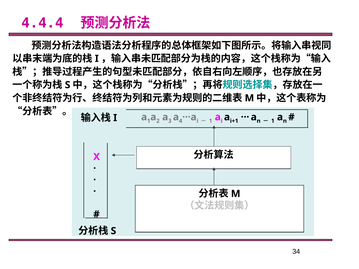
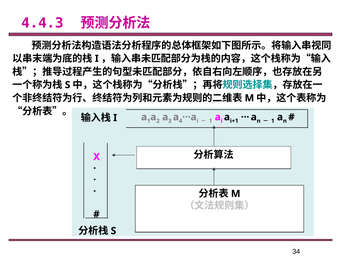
4.4.4: 4.4.4 -> 4.4.3
